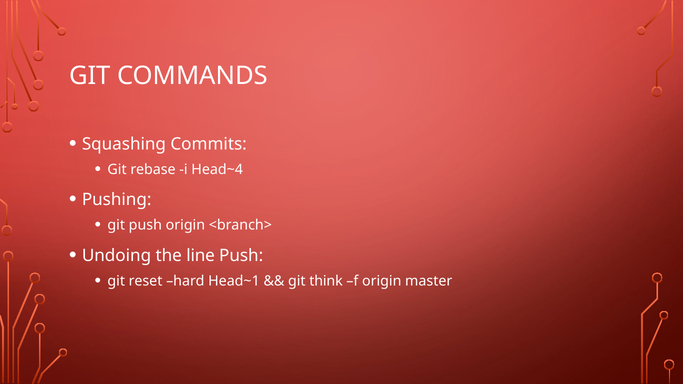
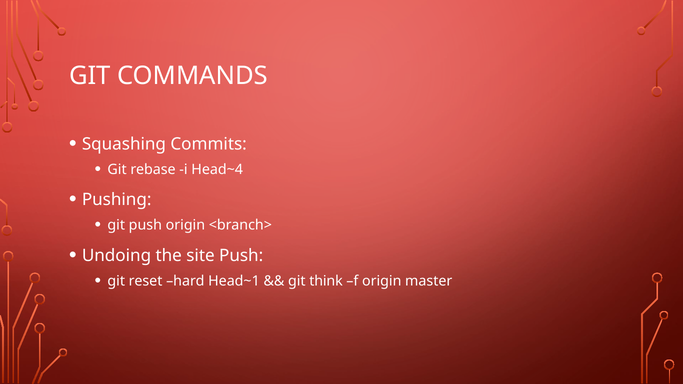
line: line -> site
